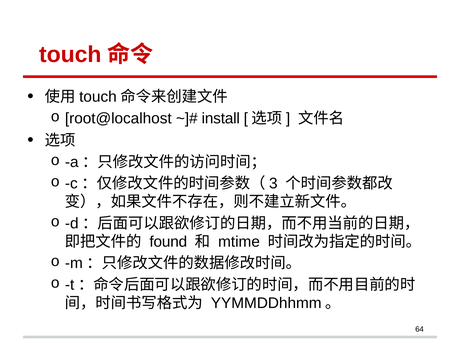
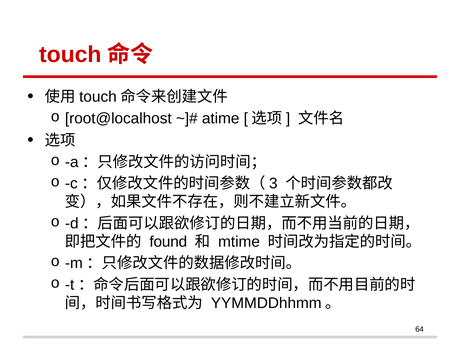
install: install -> atime
